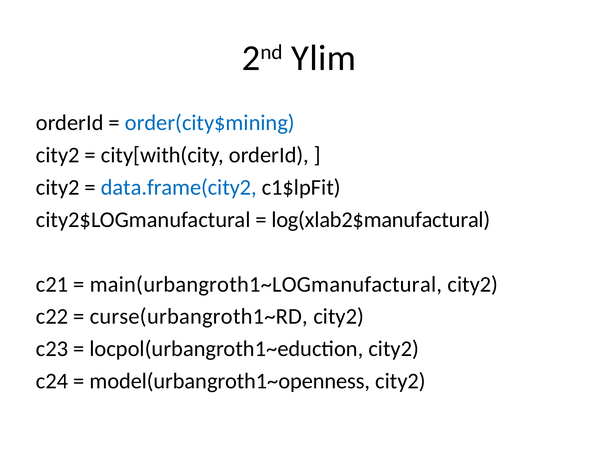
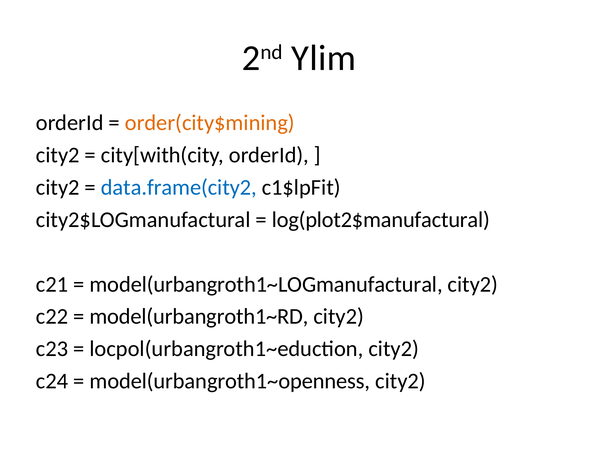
order(city$mining colour: blue -> orange
log(xlab2$manufactural: log(xlab2$manufactural -> log(plot2$manufactural
main(urbangroth1~LOGmanufactural: main(urbangroth1~LOGmanufactural -> model(urbangroth1~LOGmanufactural
curse(urbangroth1~RD: curse(urbangroth1~RD -> model(urbangroth1~RD
